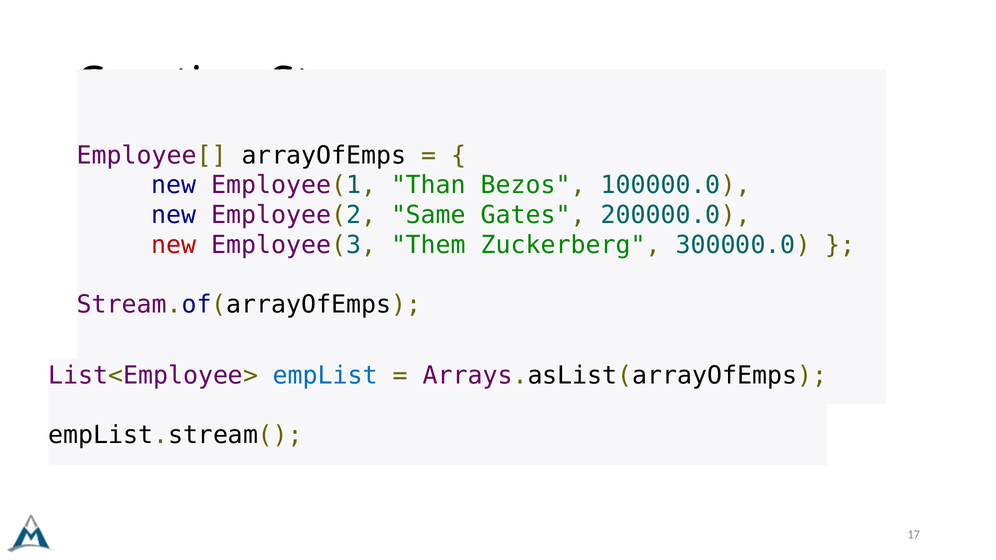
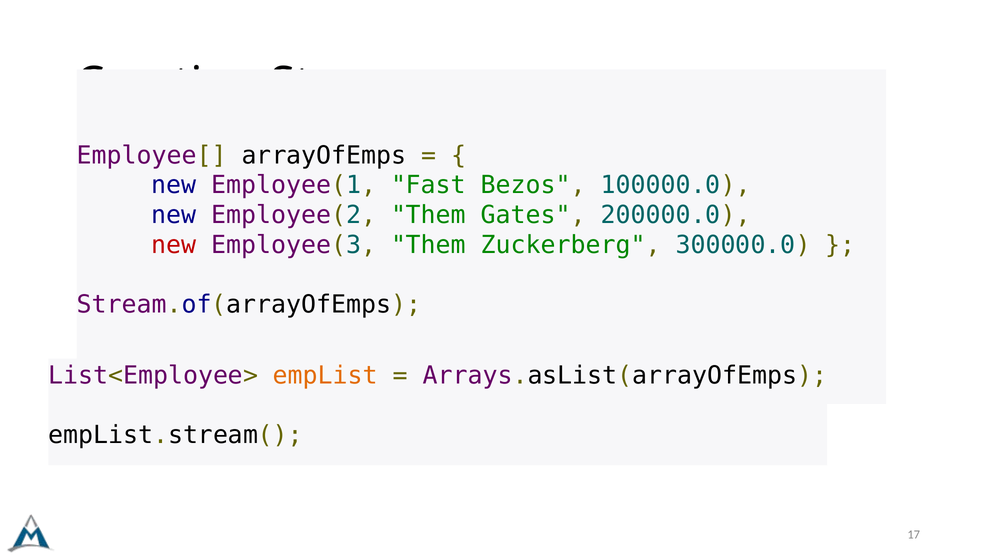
Than: Than -> Fast
Employee(2 Same: Same -> Them
empList colour: blue -> orange
